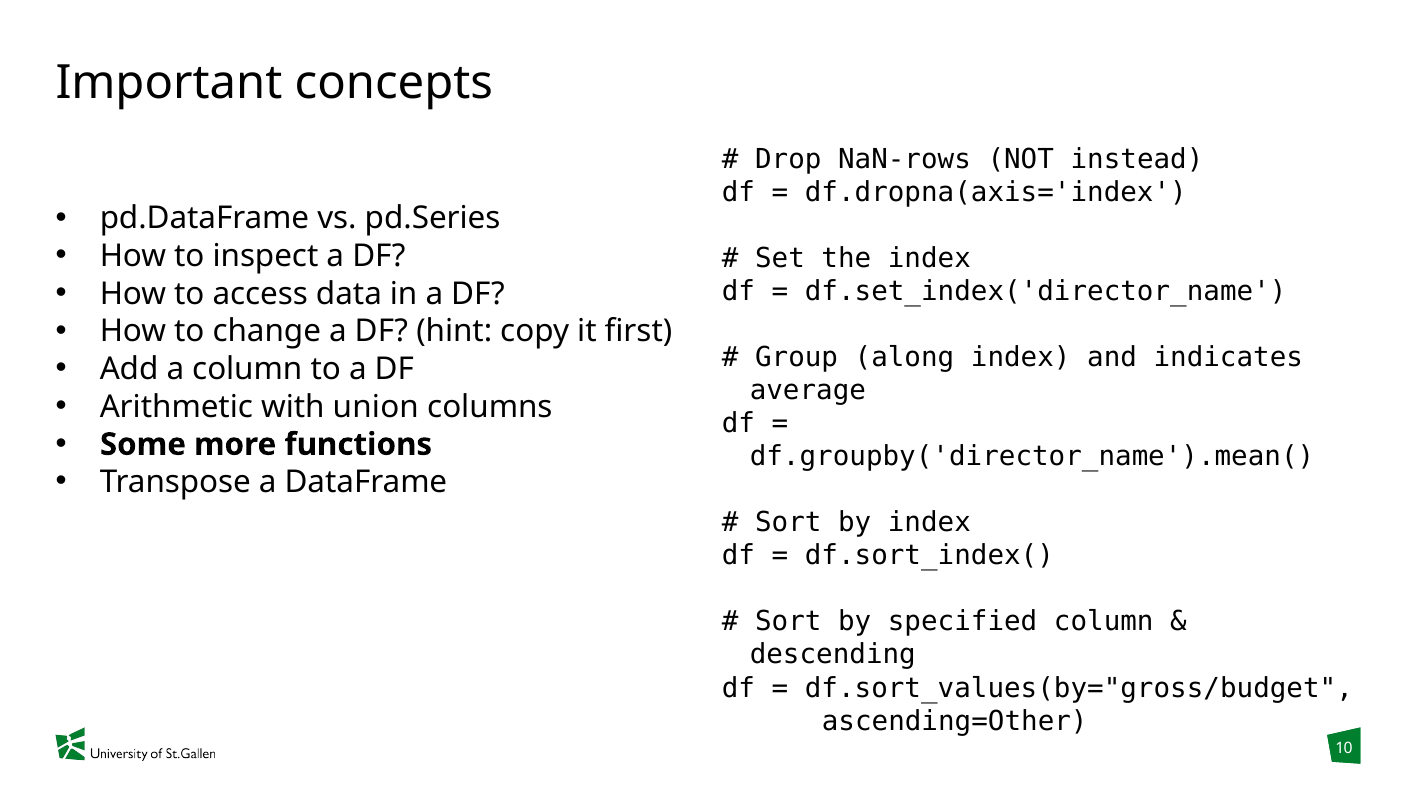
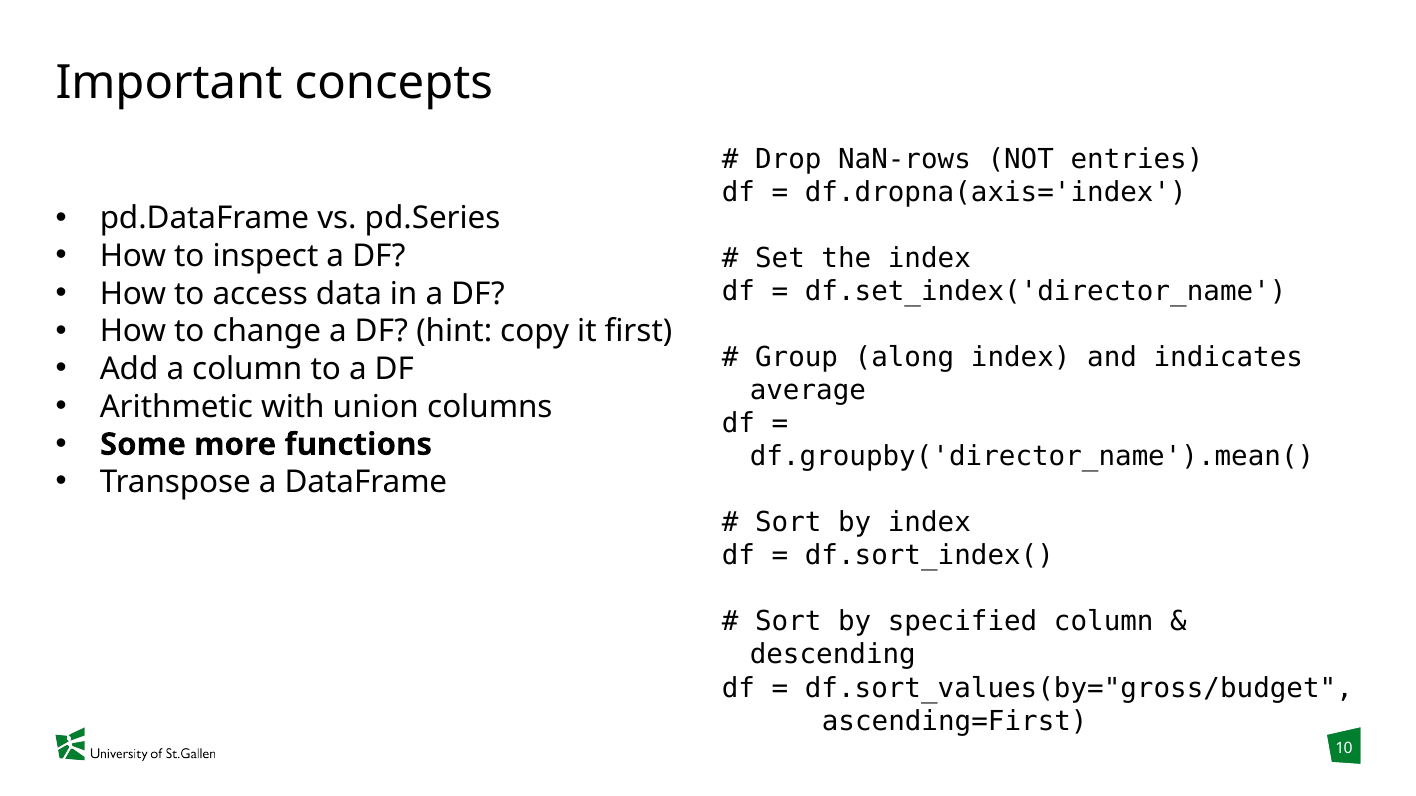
instead: instead -> entries
ascending=Other: ascending=Other -> ascending=First
